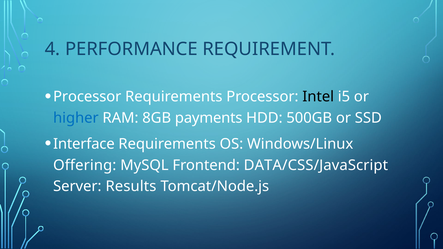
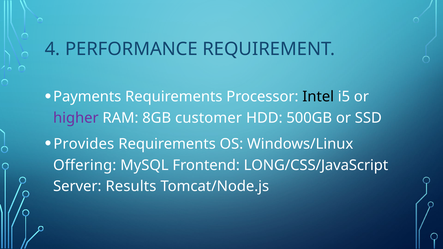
Processor at (87, 97): Processor -> Payments
higher colour: blue -> purple
payments: payments -> customer
Interface: Interface -> Provides
DATA/CSS/JavaScript: DATA/CSS/JavaScript -> LONG/CSS/JavaScript
